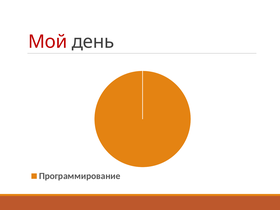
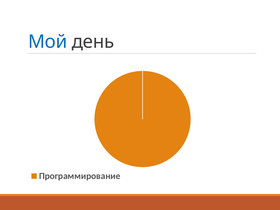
Мой colour: red -> blue
